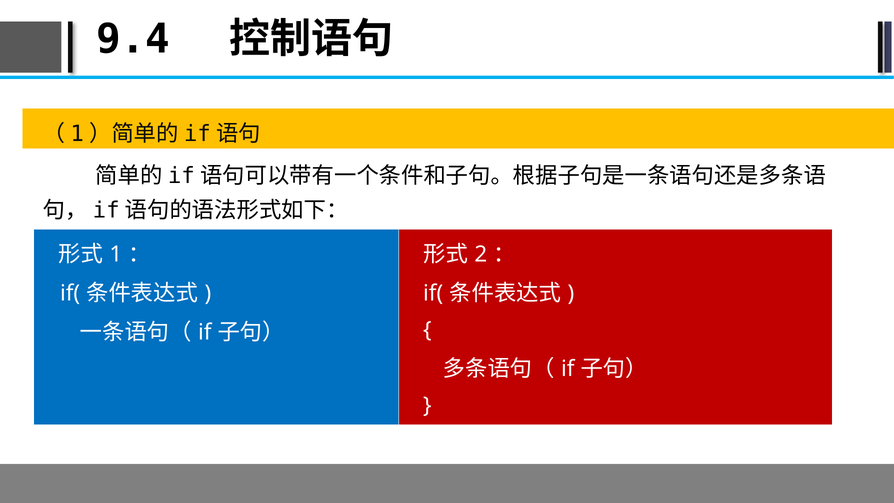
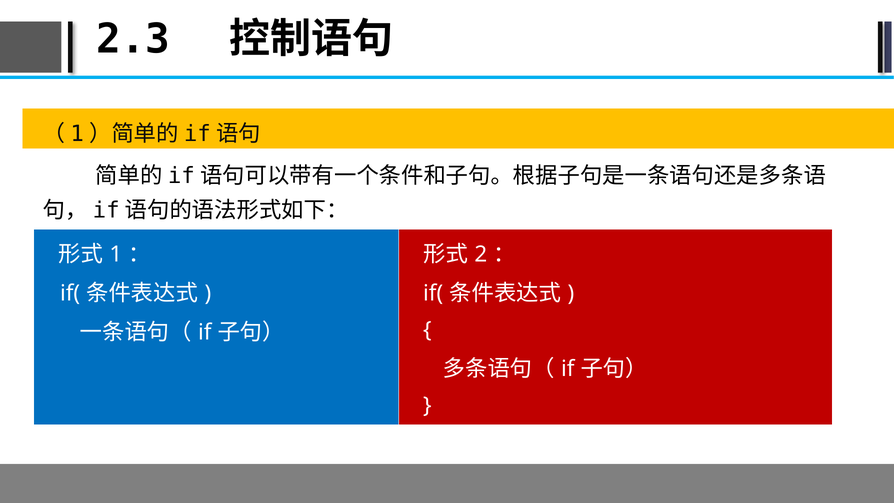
9.4: 9.4 -> 2.3
